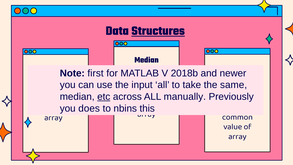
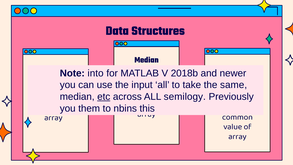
Structures underline: present -> none
first: first -> into
manually: manually -> semilogy
does: does -> them
